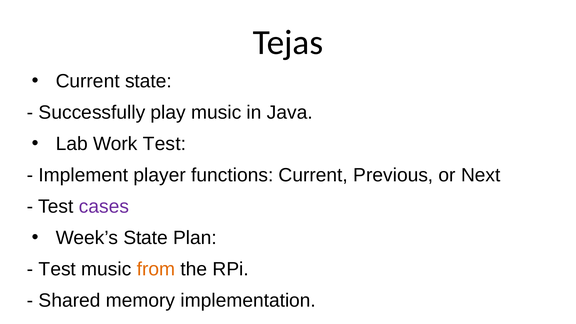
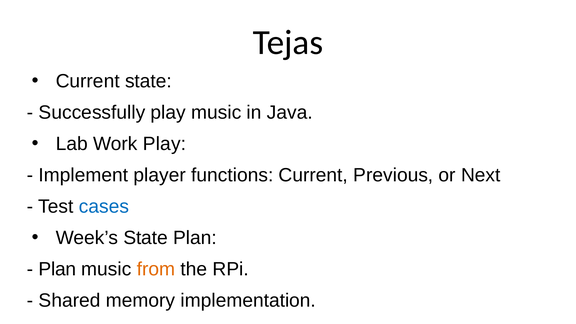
Work Test: Test -> Play
cases colour: purple -> blue
Test at (57, 269): Test -> Plan
